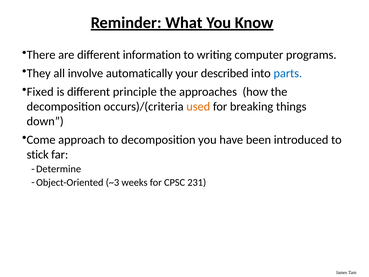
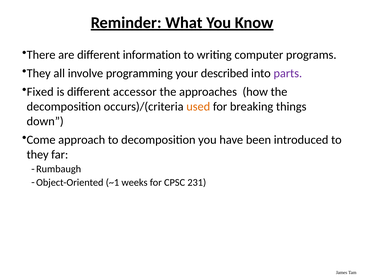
automatically: automatically -> programming
parts colour: blue -> purple
principle: principle -> accessor
stick at (38, 154): stick -> they
Determine: Determine -> Rumbaugh
~3: ~3 -> ~1
